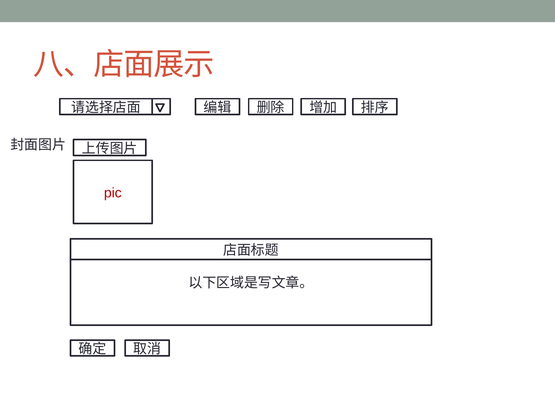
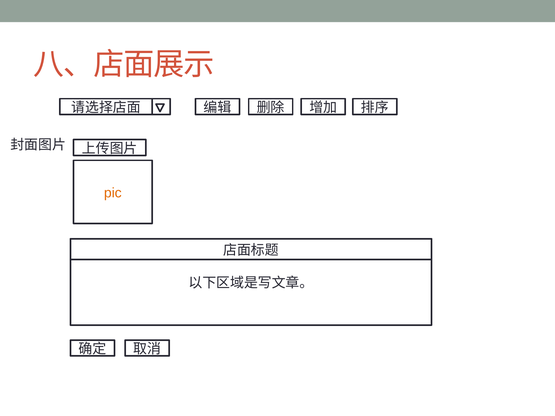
pic colour: red -> orange
